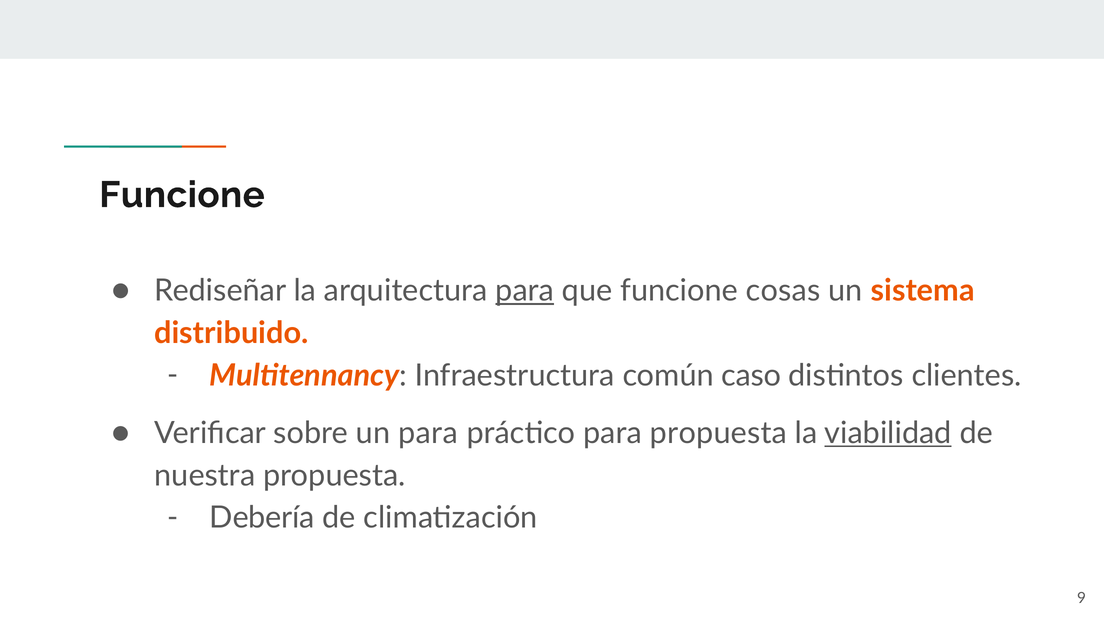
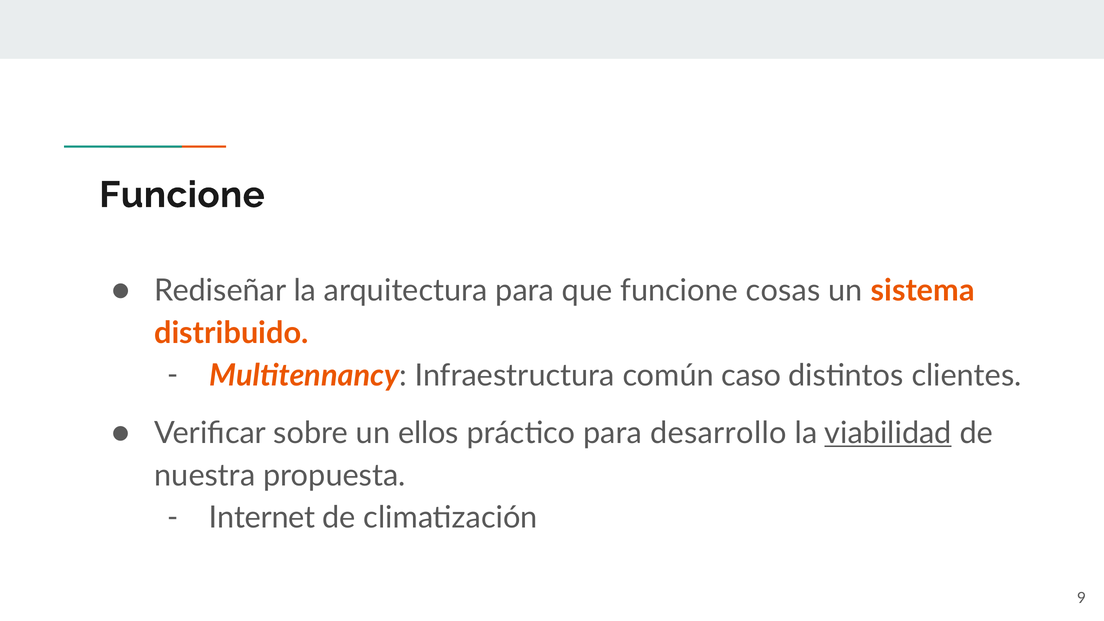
para at (525, 291) underline: present -> none
un para: para -> ellos
para propuesta: propuesta -> desarrollo
Debería: Debería -> Internet
